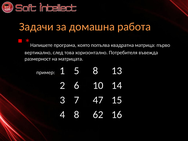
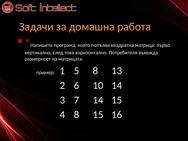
7 47: 47 -> 14
8 62: 62 -> 15
